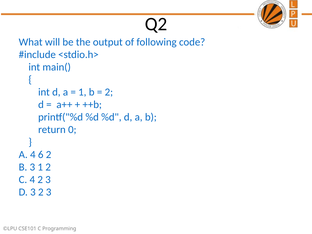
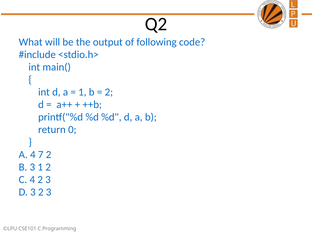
6: 6 -> 7
